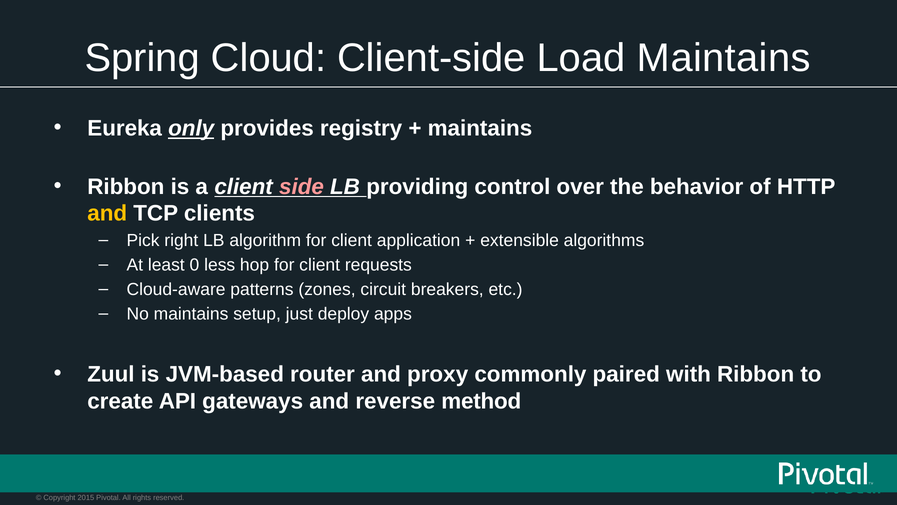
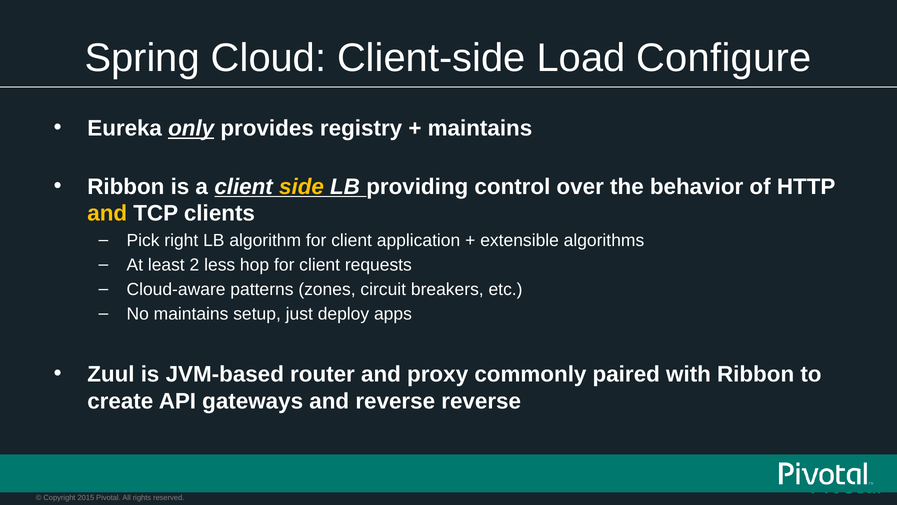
Load Maintains: Maintains -> Configure
side colour: pink -> yellow
0: 0 -> 2
reverse method: method -> reverse
